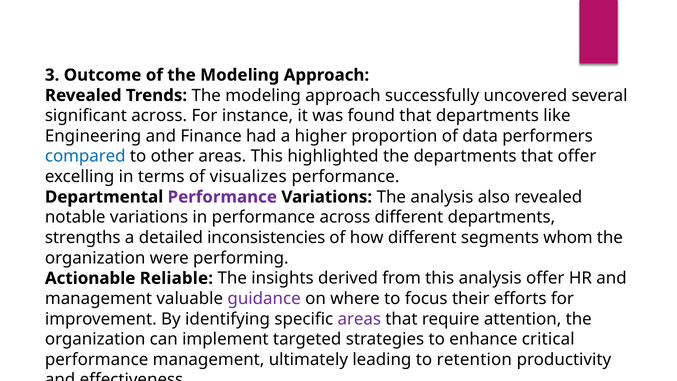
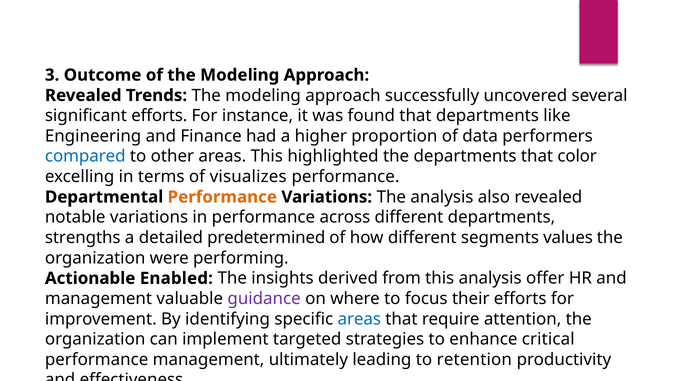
significant across: across -> efforts
that offer: offer -> color
Performance at (222, 197) colour: purple -> orange
inconsistencies: inconsistencies -> predetermined
whom: whom -> values
Reliable: Reliable -> Enabled
areas at (359, 319) colour: purple -> blue
